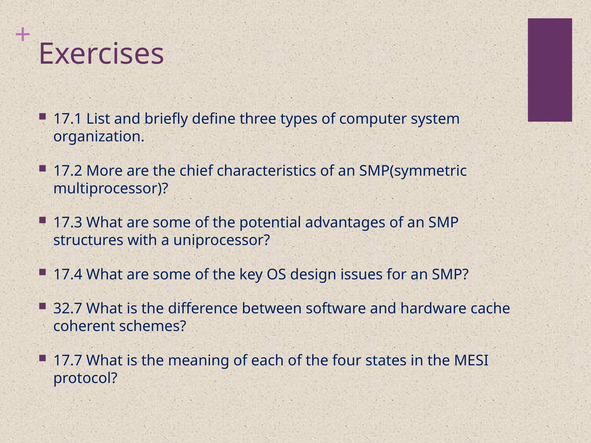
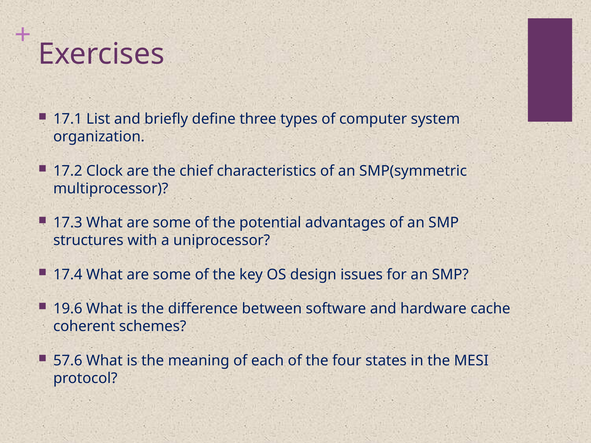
More: More -> Clock
32.7: 32.7 -> 19.6
17.7: 17.7 -> 57.6
